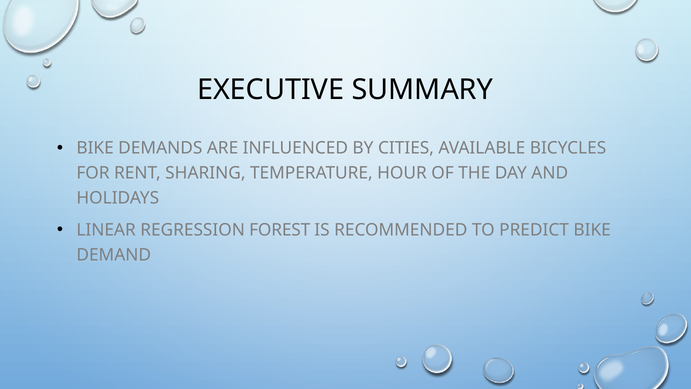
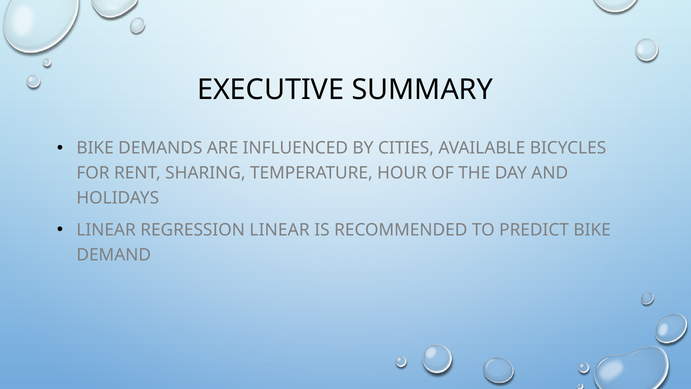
REGRESSION FOREST: FOREST -> LINEAR
